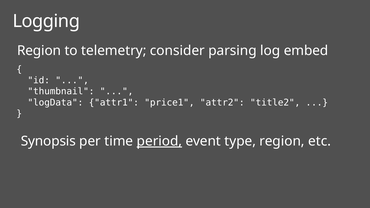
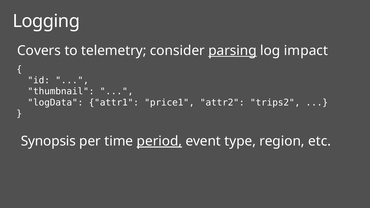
Region at (39, 51): Region -> Covers
parsing underline: none -> present
embed: embed -> impact
title2: title2 -> trips2
